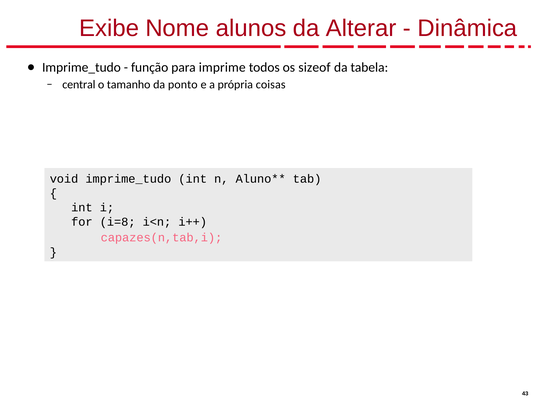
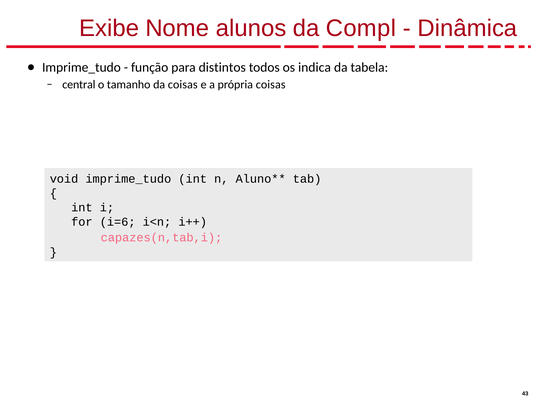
Alterar: Alterar -> Compl
imprime: imprime -> distintos
sizeof: sizeof -> indica
da ponto: ponto -> coisas
i=8: i=8 -> i=6
